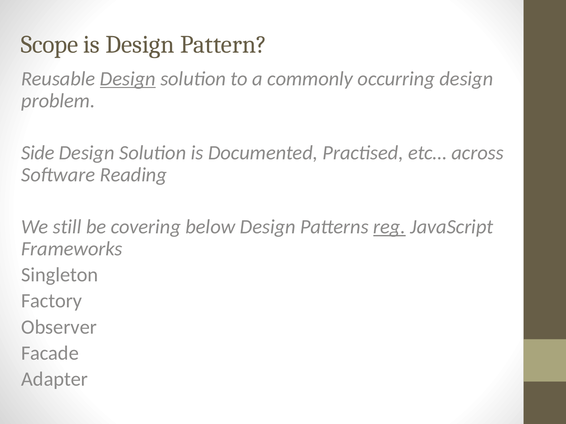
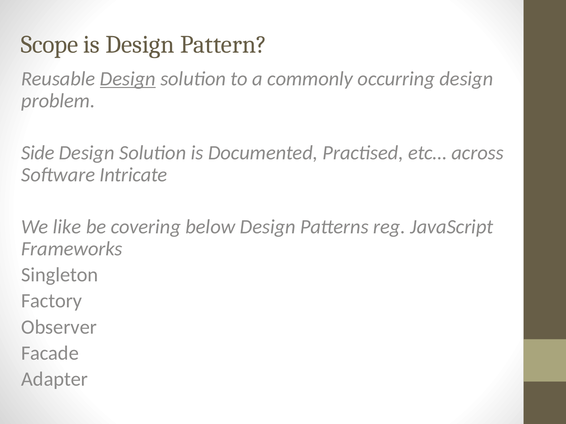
Reading: Reading -> Intricate
still: still -> like
reg underline: present -> none
